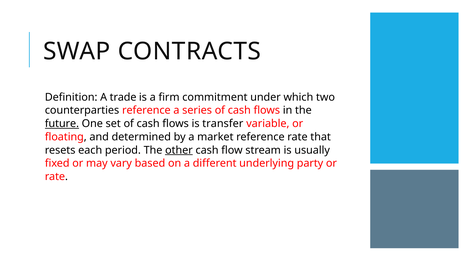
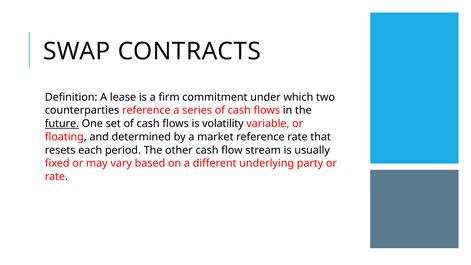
trade: trade -> lease
transfer: transfer -> volatility
other underline: present -> none
